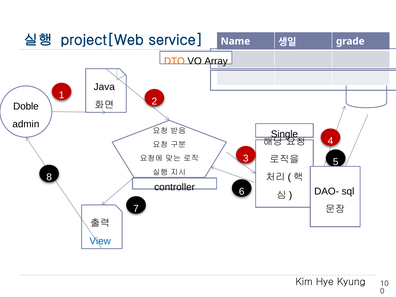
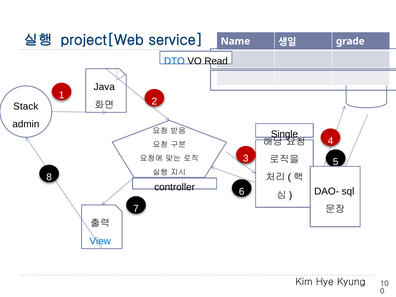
DTO colour: orange -> blue
Array: Array -> Read
Doble: Doble -> Stack
